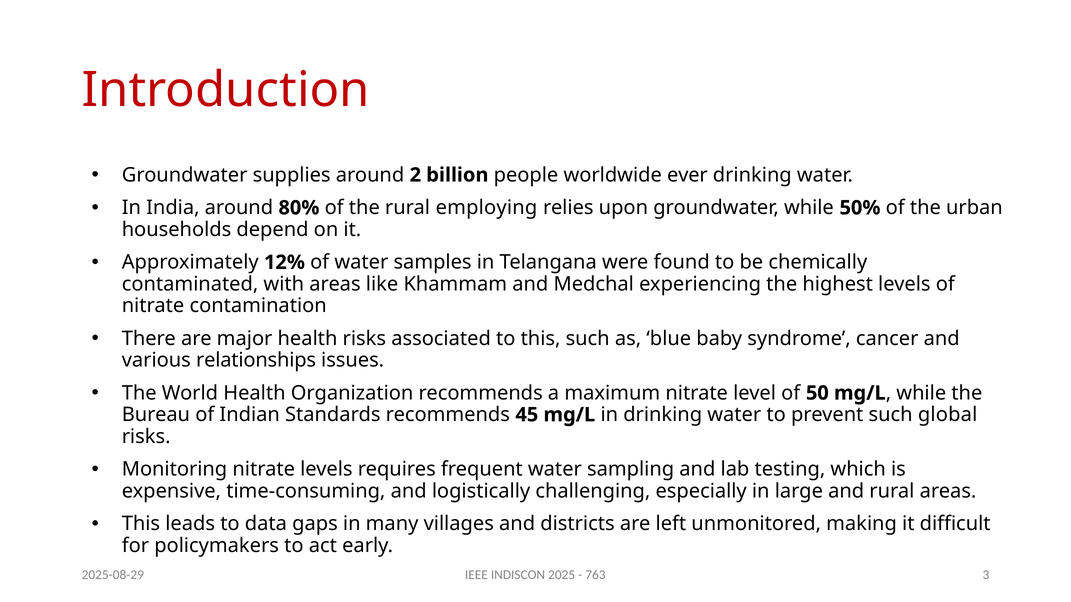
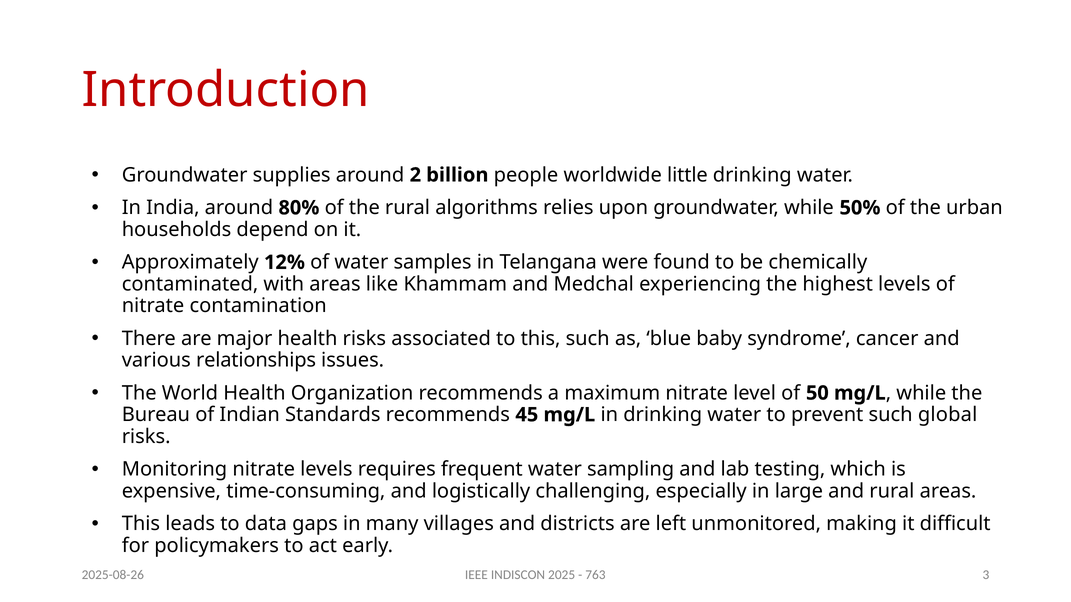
ever: ever -> little
employing: employing -> algorithms
2025-08-29: 2025-08-29 -> 2025-08-26
